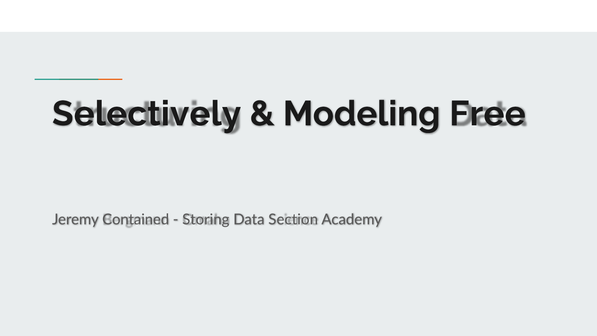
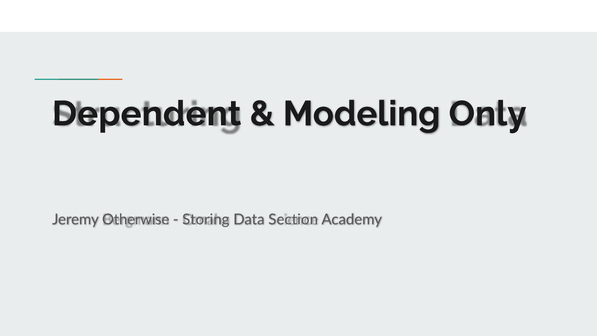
Selectively: Selectively -> Dependent
Free: Free -> Only
Contained: Contained -> Otherwise
